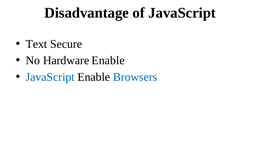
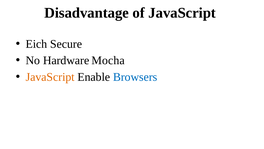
Text: Text -> Eich
Hardware Enable: Enable -> Mocha
JavaScript at (50, 77) colour: blue -> orange
